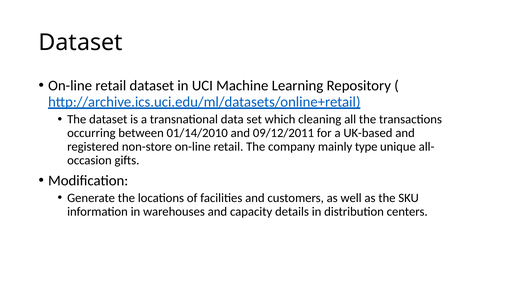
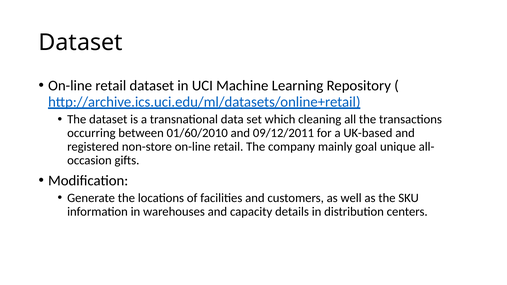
01/14/2010: 01/14/2010 -> 01/60/2010
type: type -> goal
